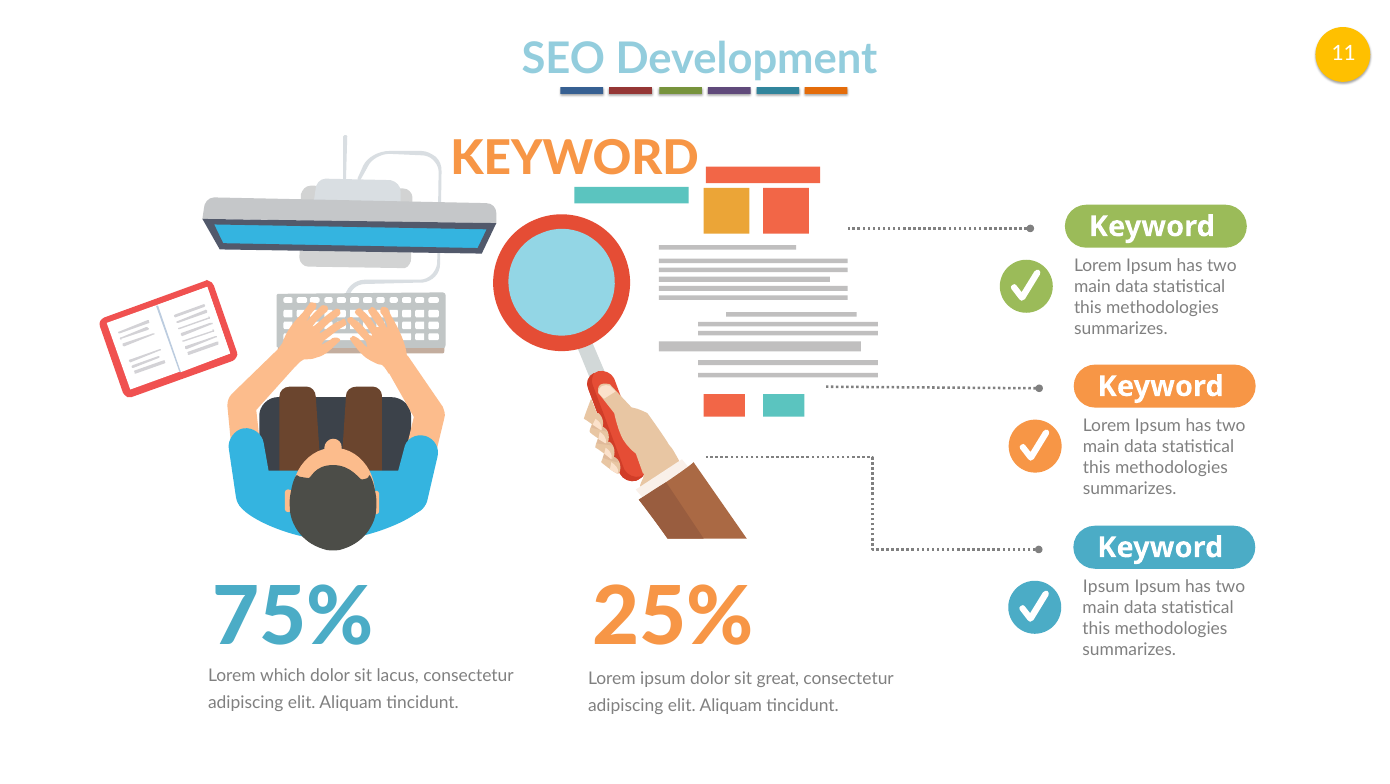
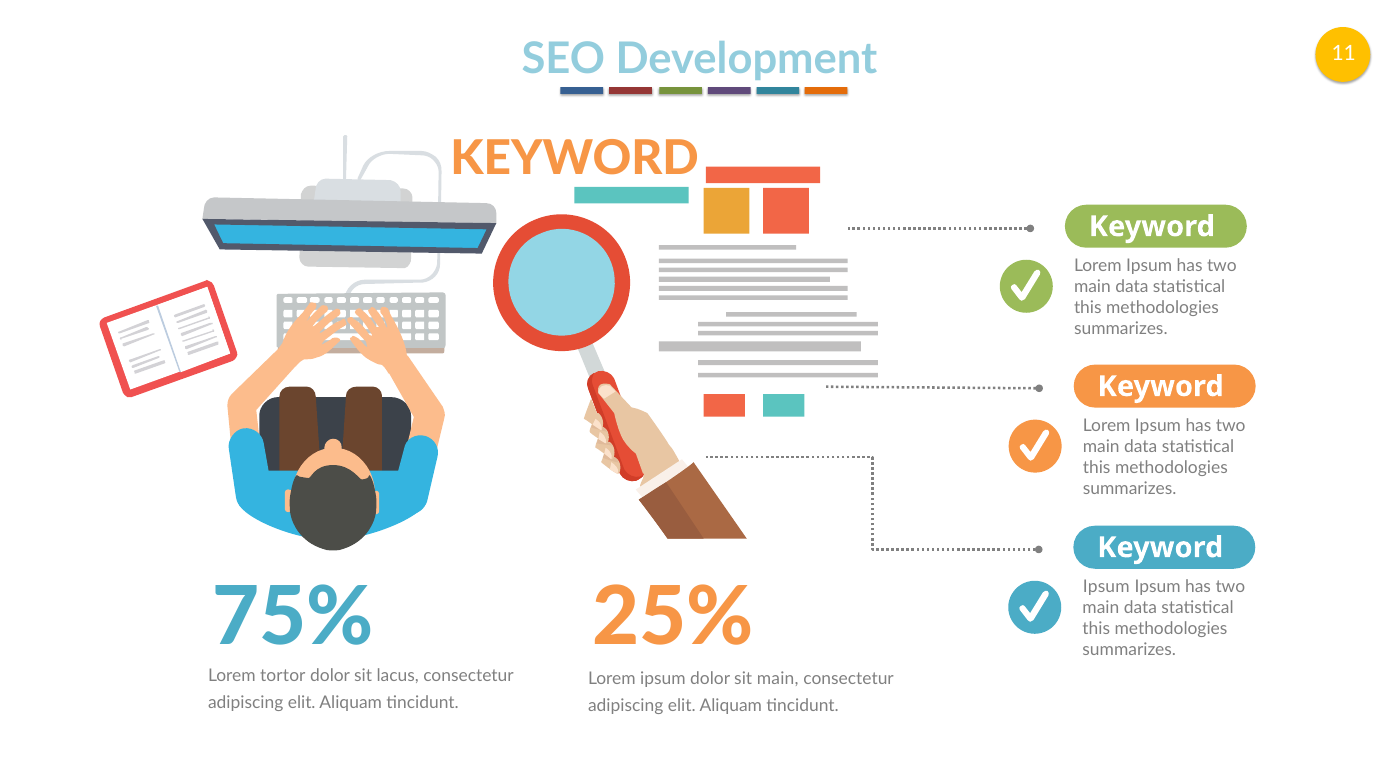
which: which -> tortor
sit great: great -> main
